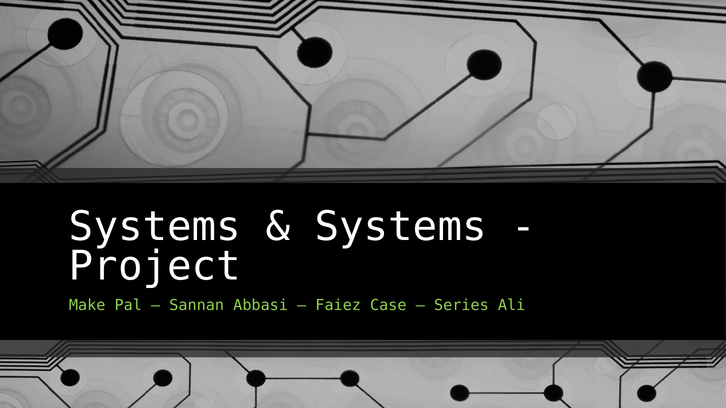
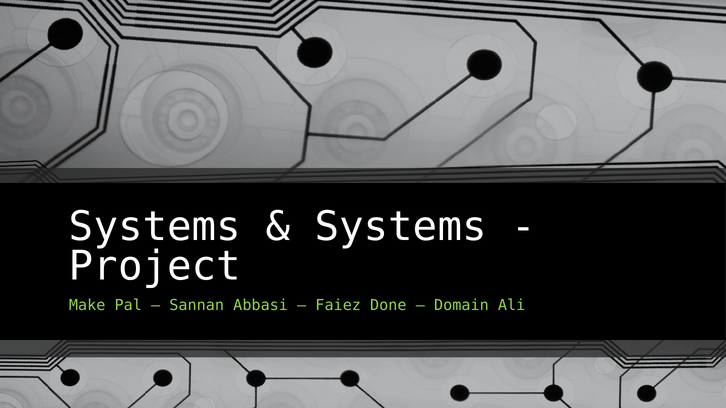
Case: Case -> Done
Series: Series -> Domain
